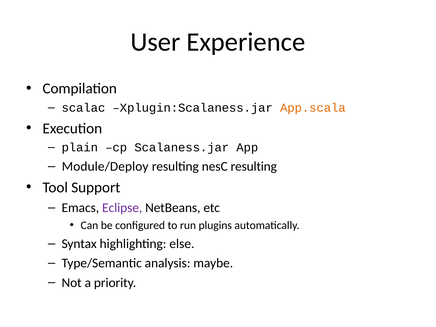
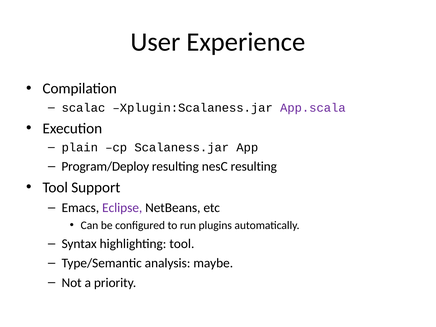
App.scala colour: orange -> purple
Module/Deploy: Module/Deploy -> Program/Deploy
highlighting else: else -> tool
